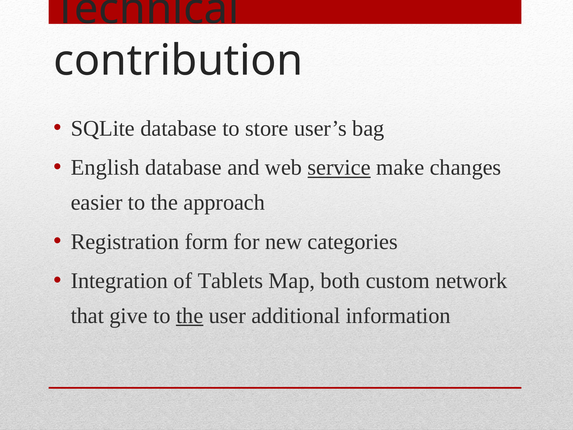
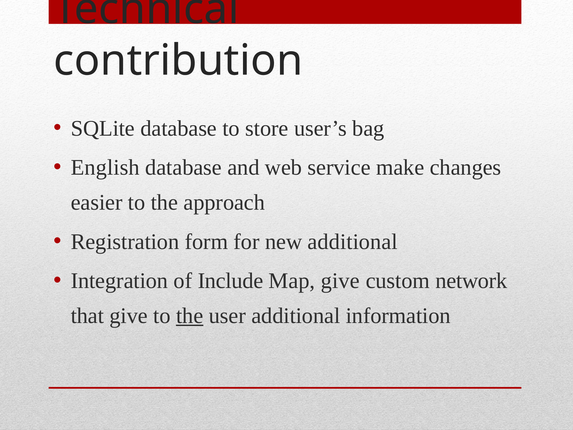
service underline: present -> none
new categories: categories -> additional
Tablets: Tablets -> Include
Map both: both -> give
